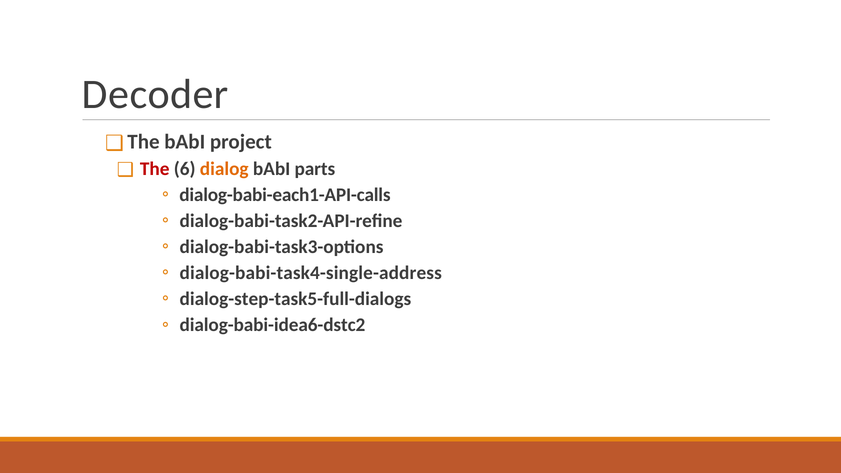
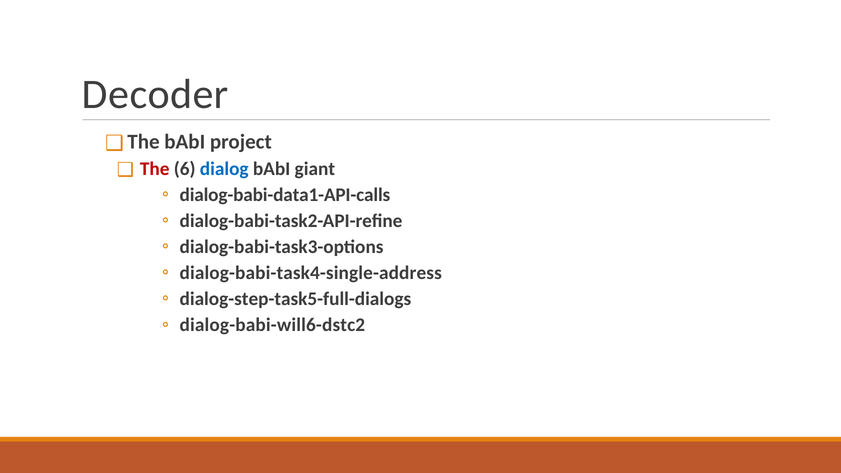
dialog colour: orange -> blue
parts: parts -> giant
dialog-babi-each1-API-calls: dialog-babi-each1-API-calls -> dialog-babi-data1-API-calls
dialog-babi-idea6-dstc2: dialog-babi-idea6-dstc2 -> dialog-babi-will6-dstc2
